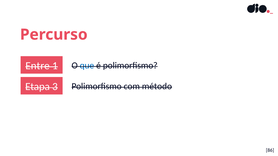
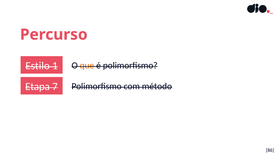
Entre: Entre -> Estilo
que colour: blue -> orange
3: 3 -> 7
